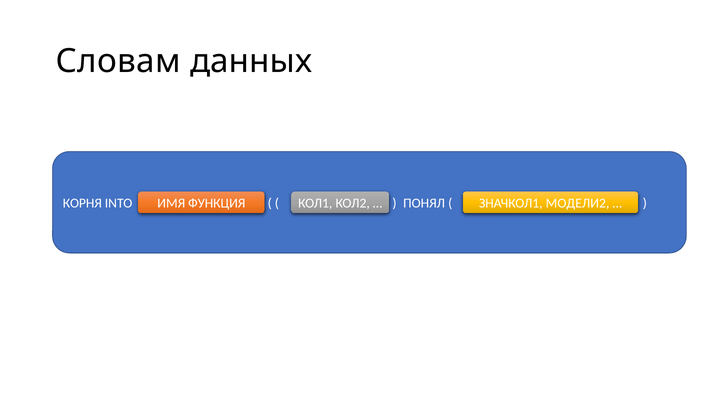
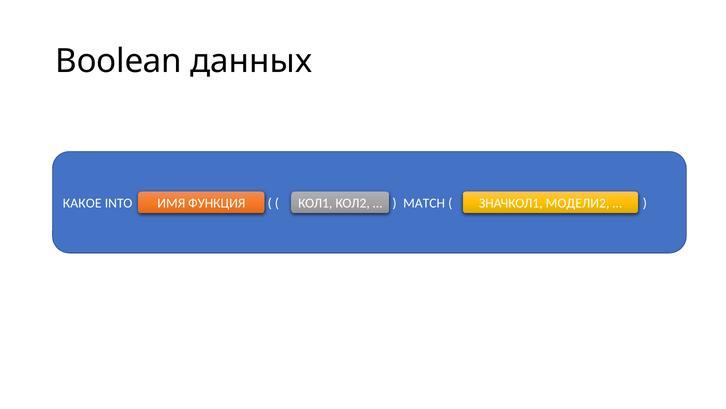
Словам: Словам -> Boolean
КОРНЯ: КОРНЯ -> КАКОЕ
ПОНЯЛ: ПОНЯЛ -> MATCH
